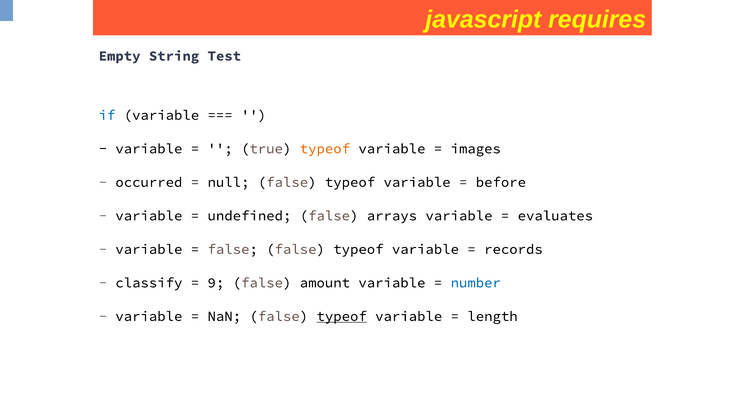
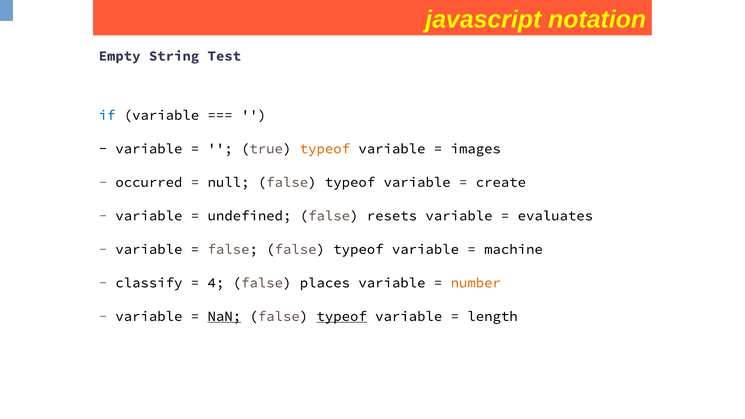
requires: requires -> notation
before: before -> create
arrays: arrays -> resets
records: records -> machine
9: 9 -> 4
amount: amount -> places
number colour: blue -> orange
NaN underline: none -> present
